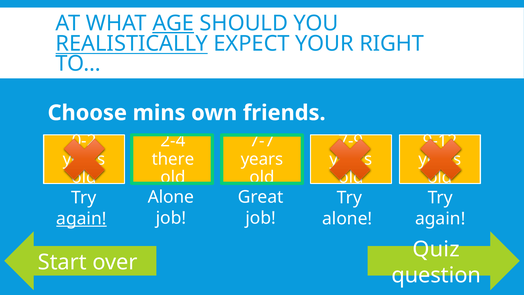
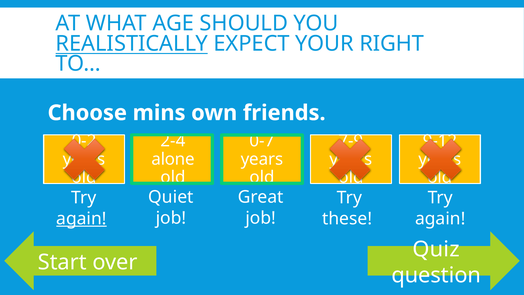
AGE underline: present -> none
7-7: 7-7 -> 0-7
there: there -> alone
Alone at (171, 197): Alone -> Quiet
alone at (347, 219): alone -> these
